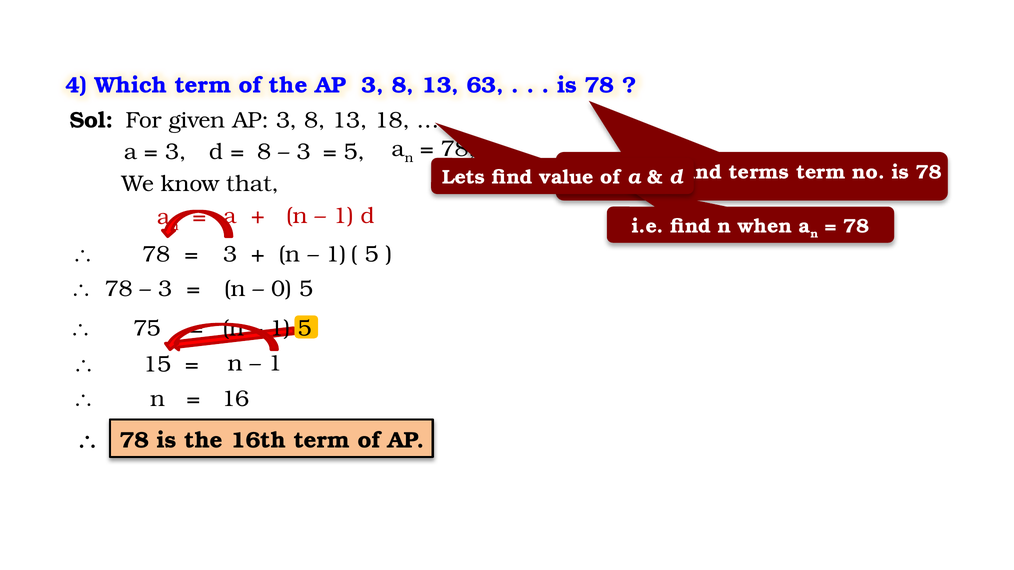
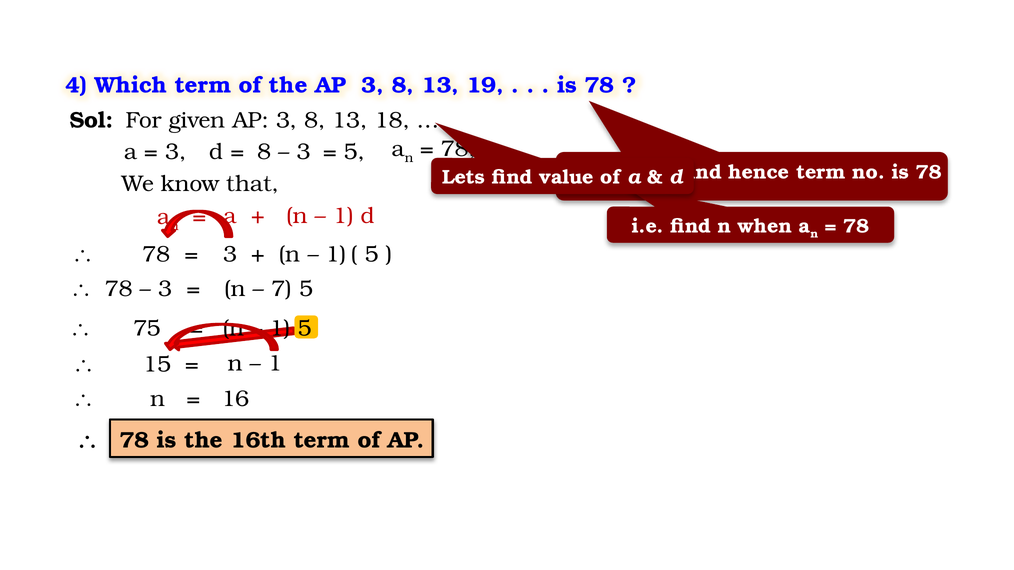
63: 63 -> 19
terms: terms -> hence
0: 0 -> 7
